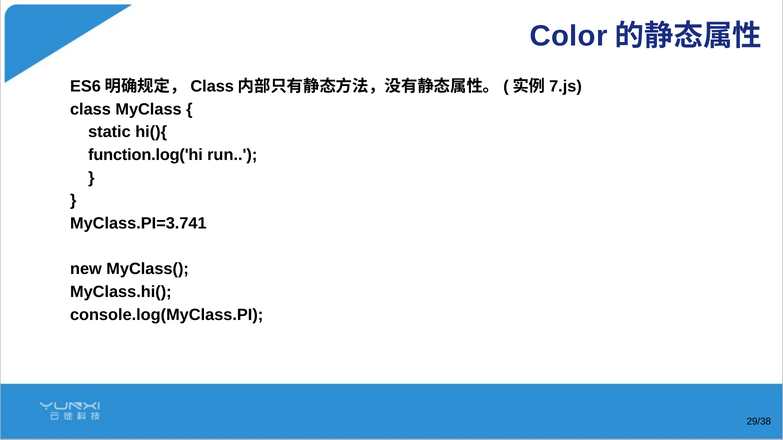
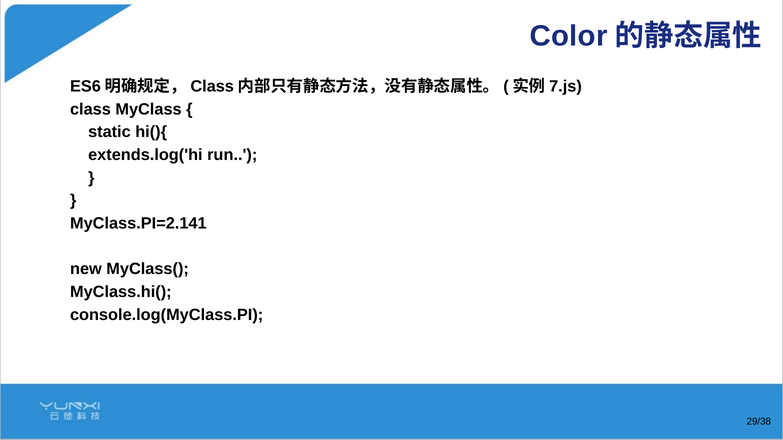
function.log('hi: function.log('hi -> extends.log('hi
MyClass.PI=3.741: MyClass.PI=3.741 -> MyClass.PI=2.141
